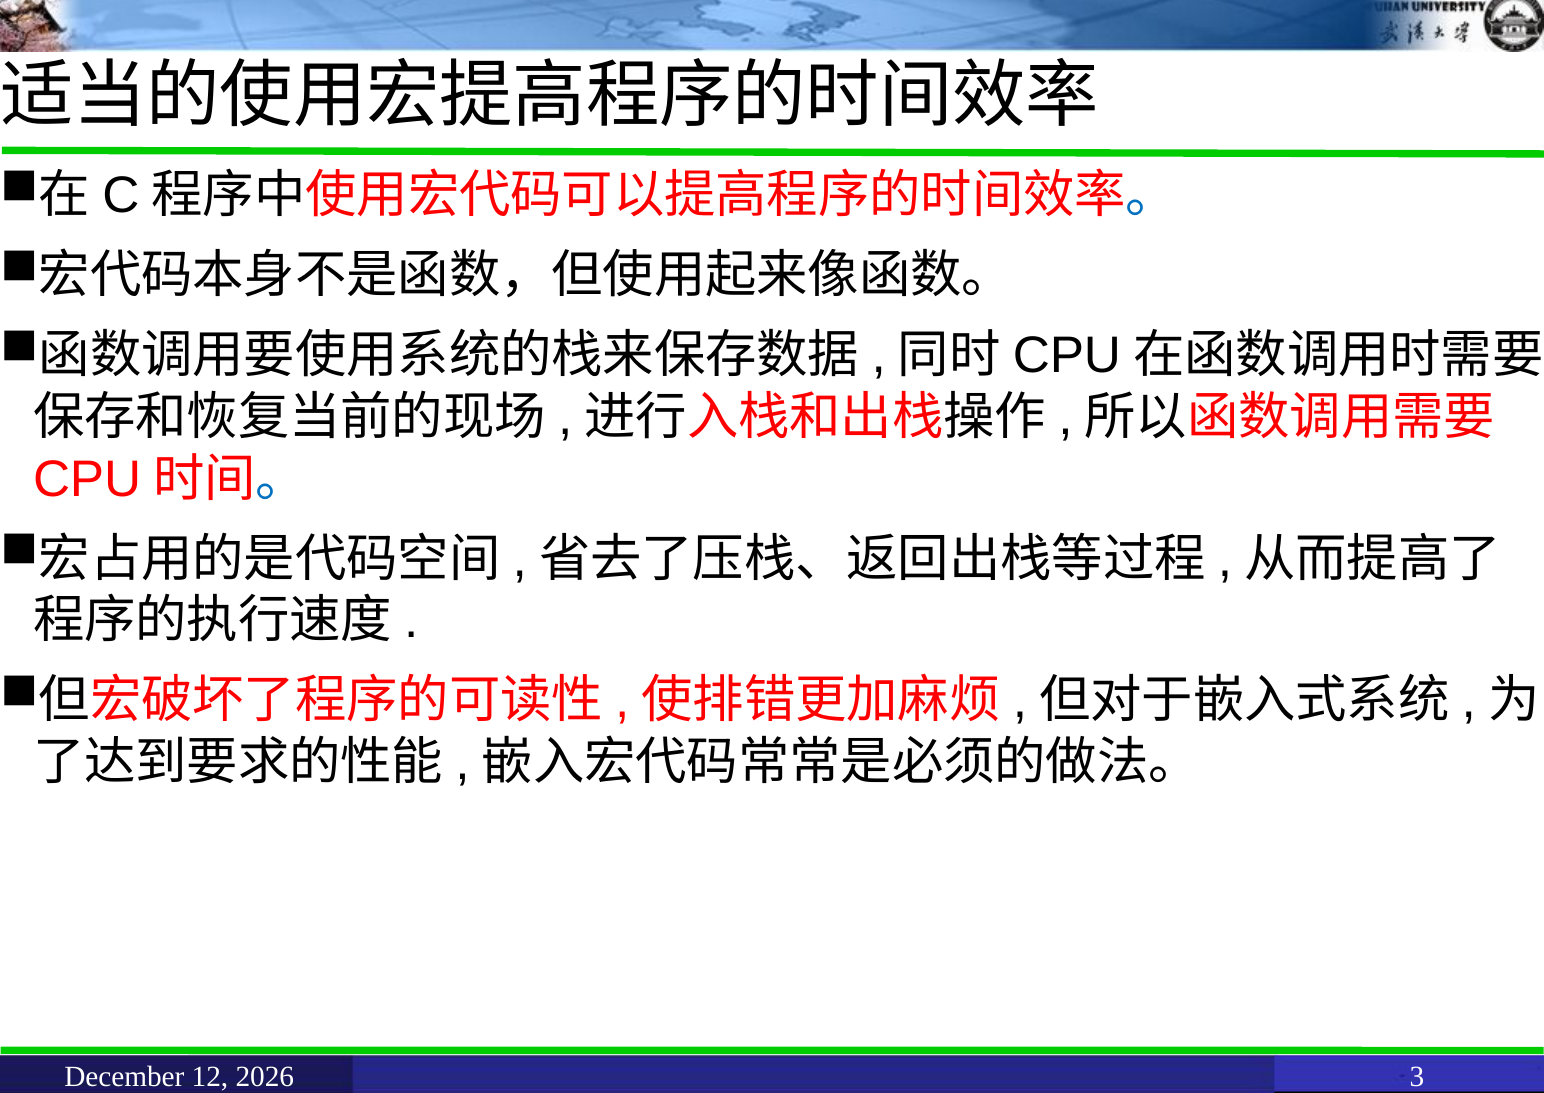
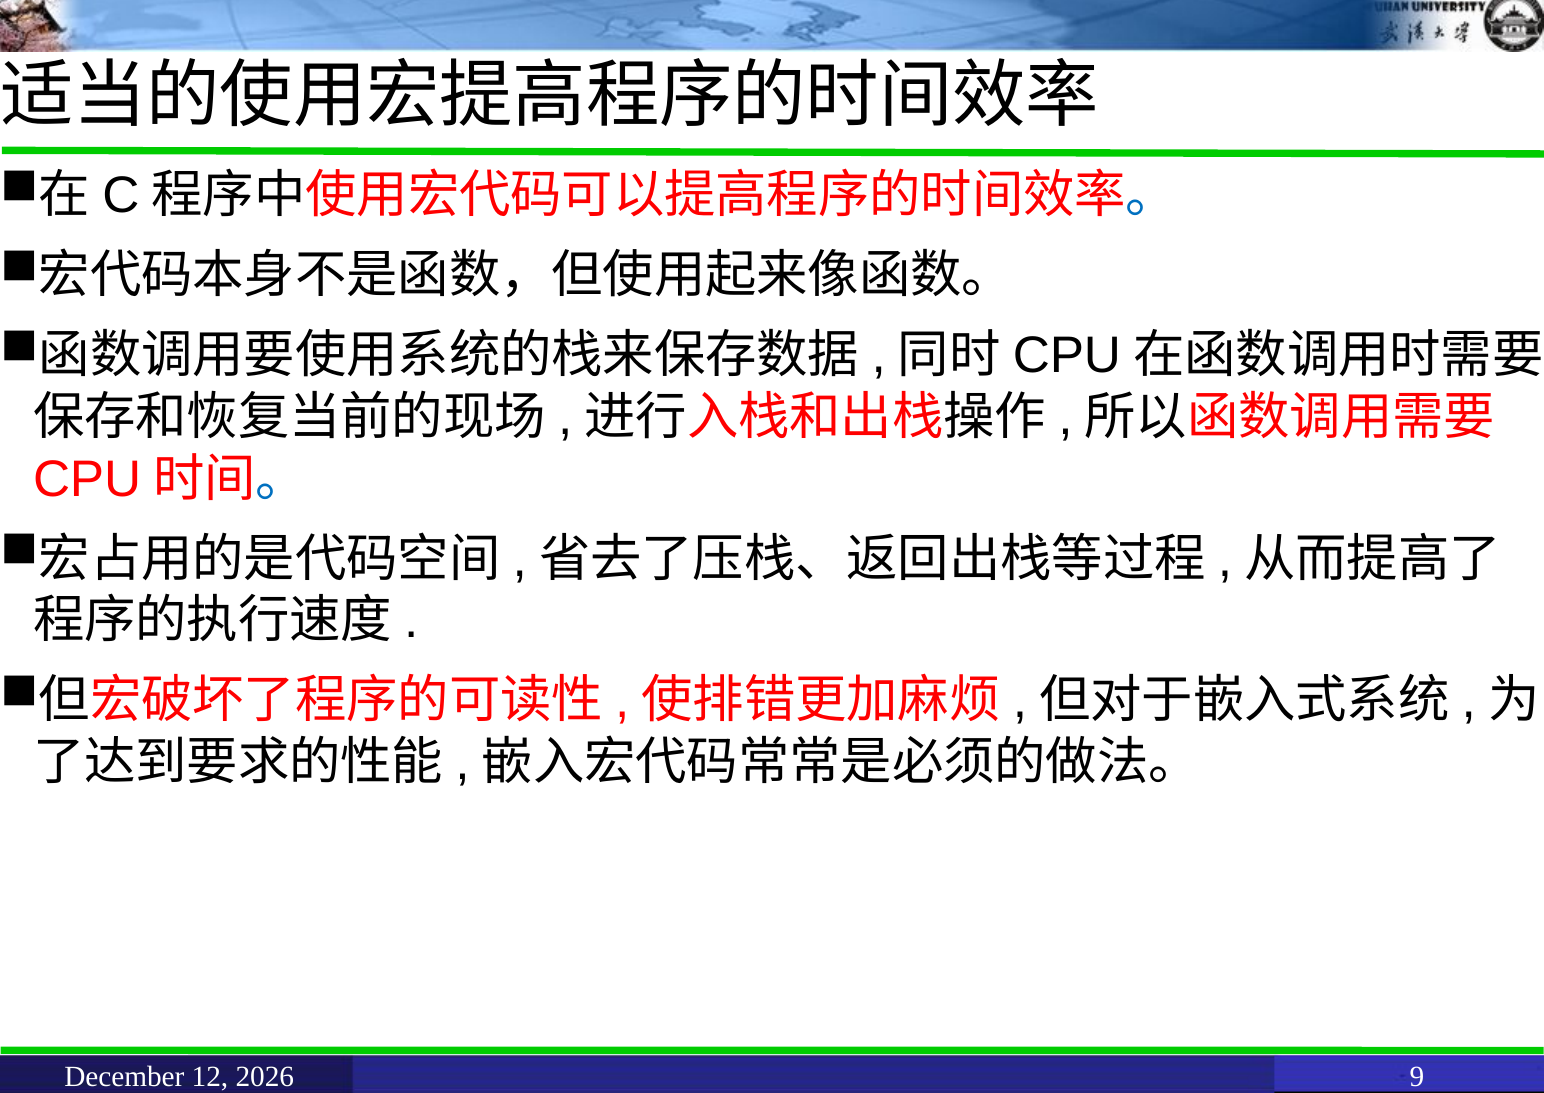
3: 3 -> 9
